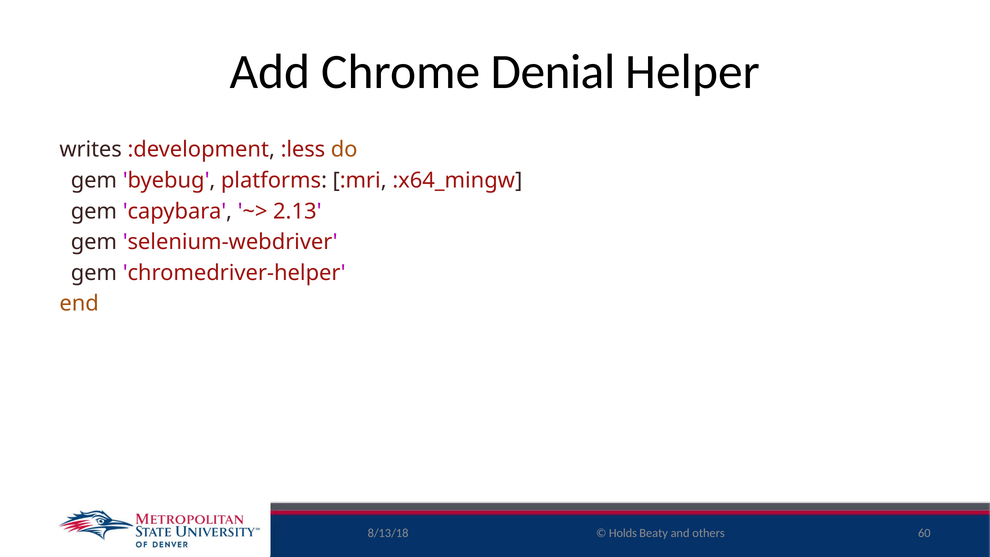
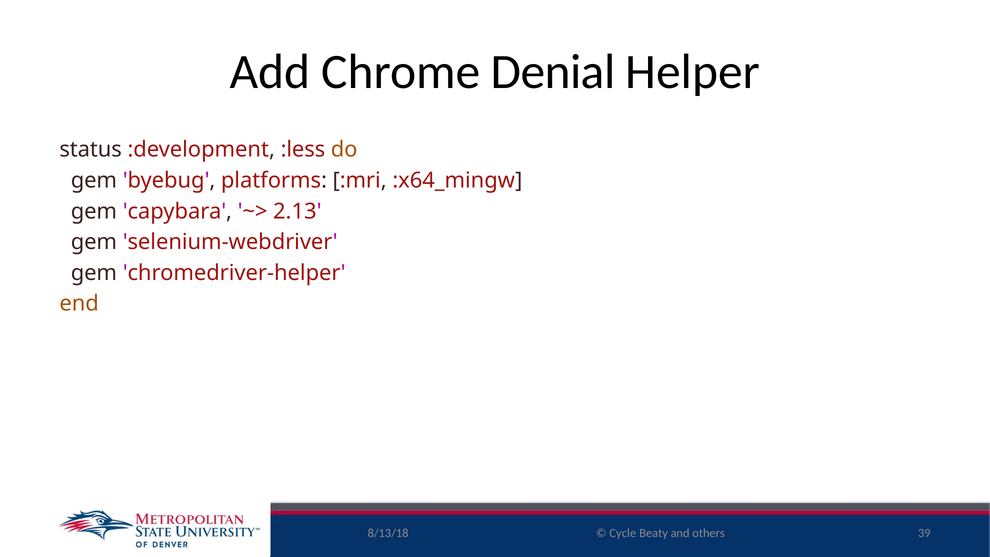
writes: writes -> status
Holds: Holds -> Cycle
60: 60 -> 39
